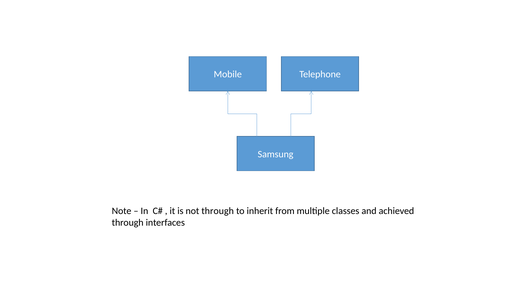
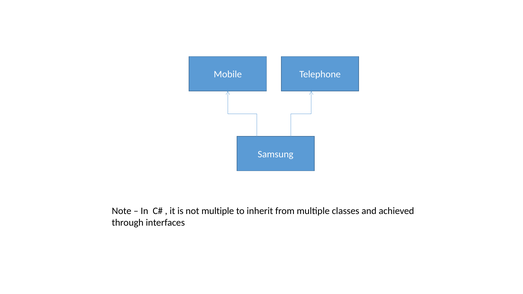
not through: through -> multiple
